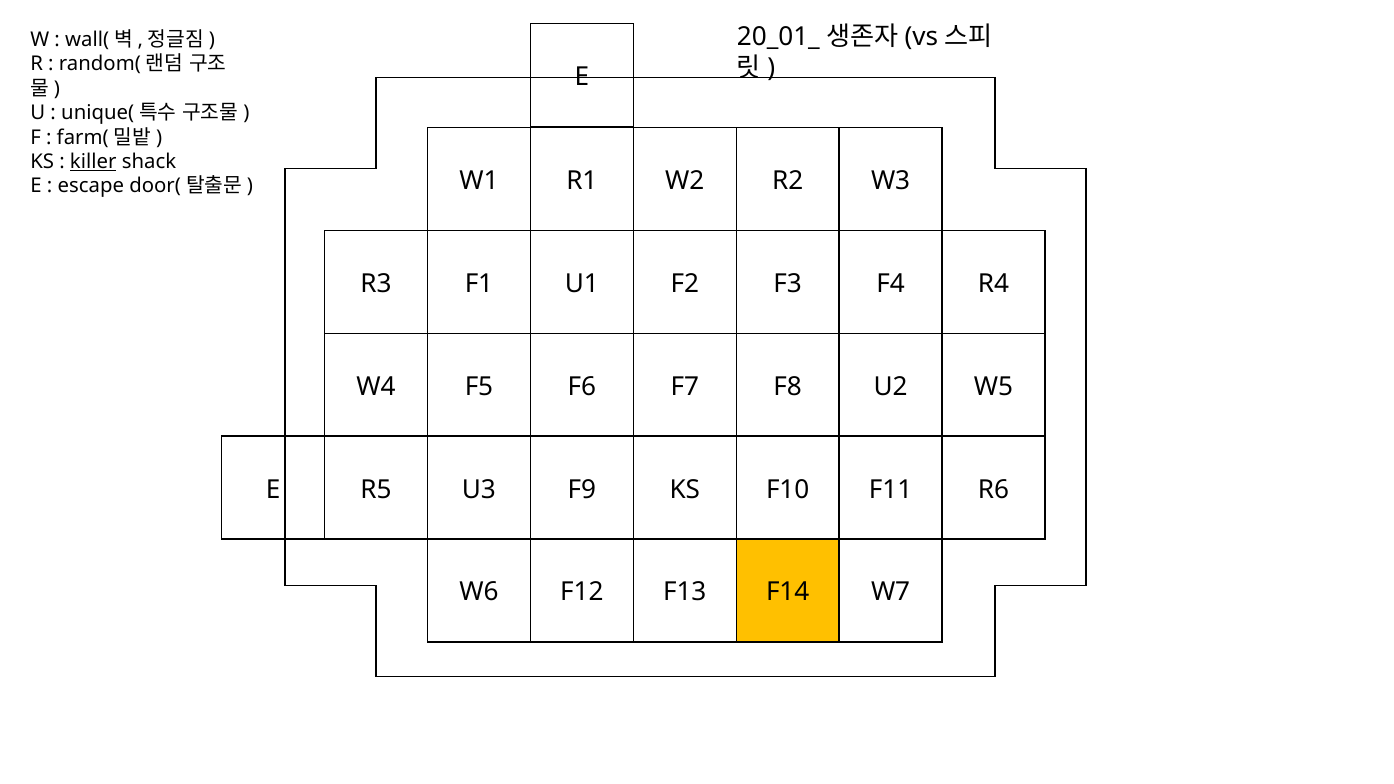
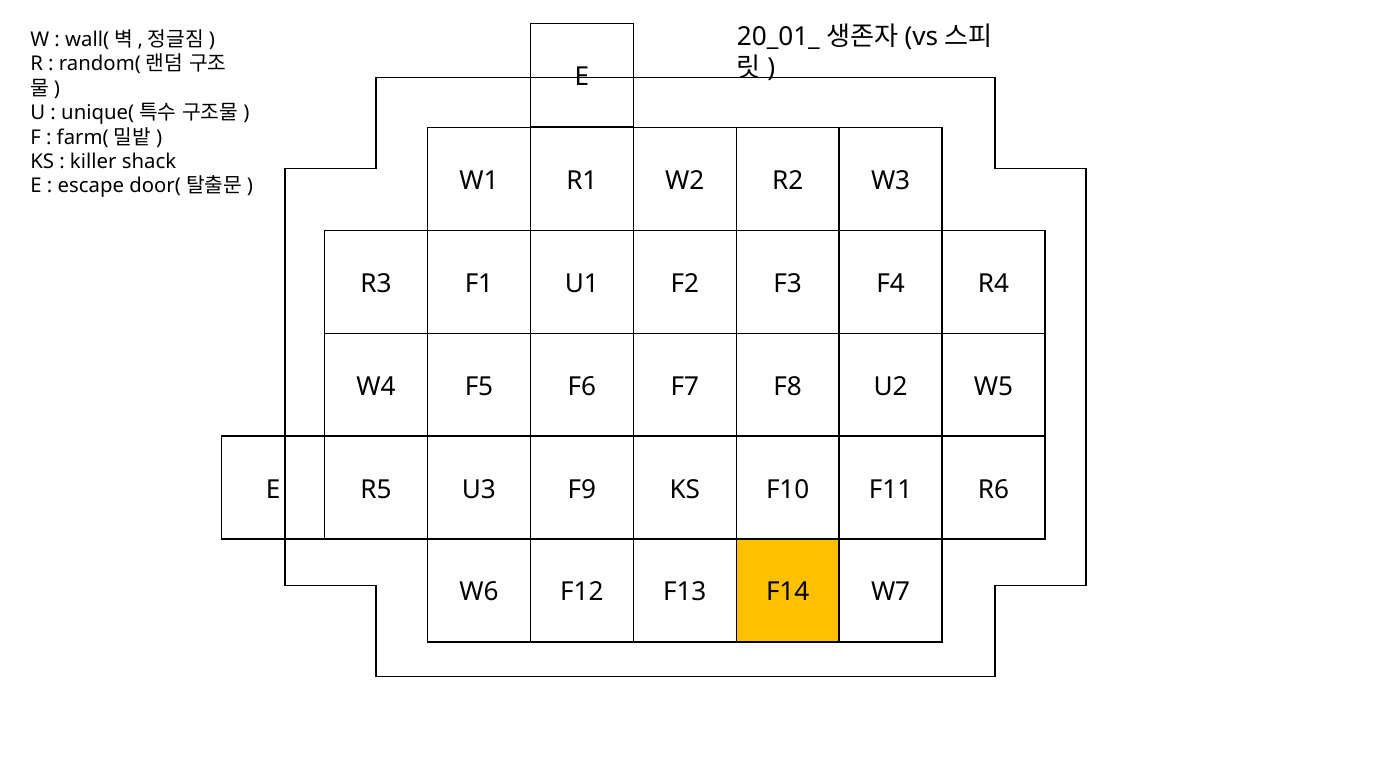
killer underline: present -> none
